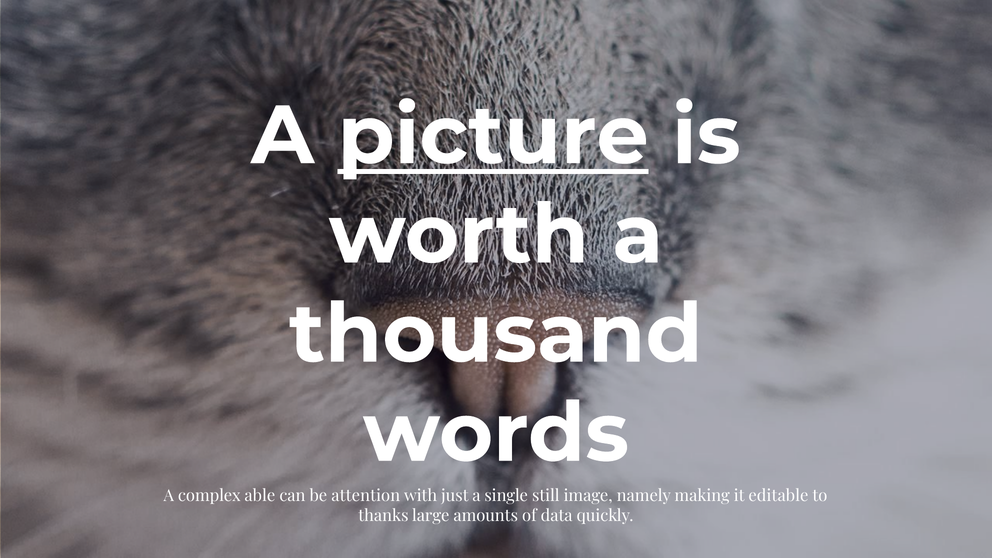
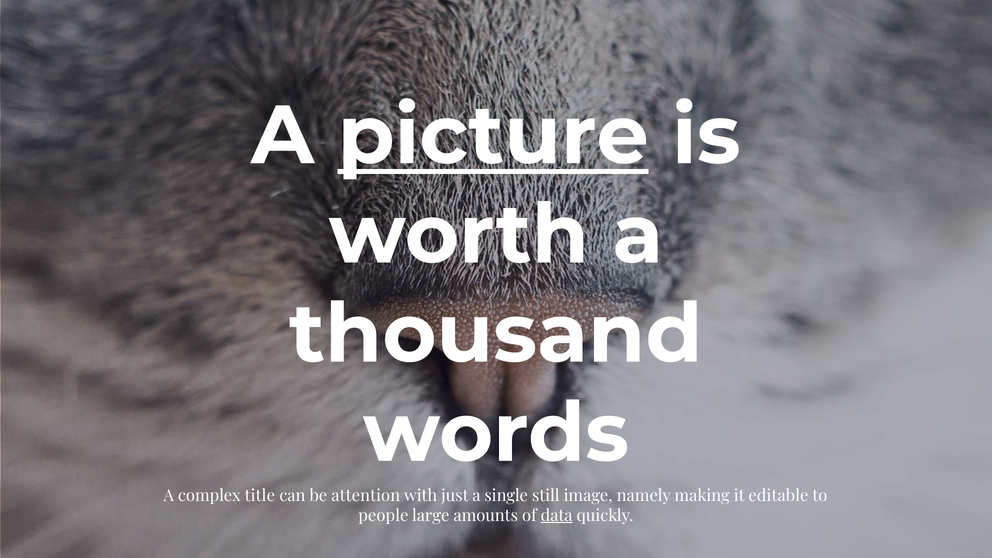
able: able -> title
thanks: thanks -> people
data underline: none -> present
